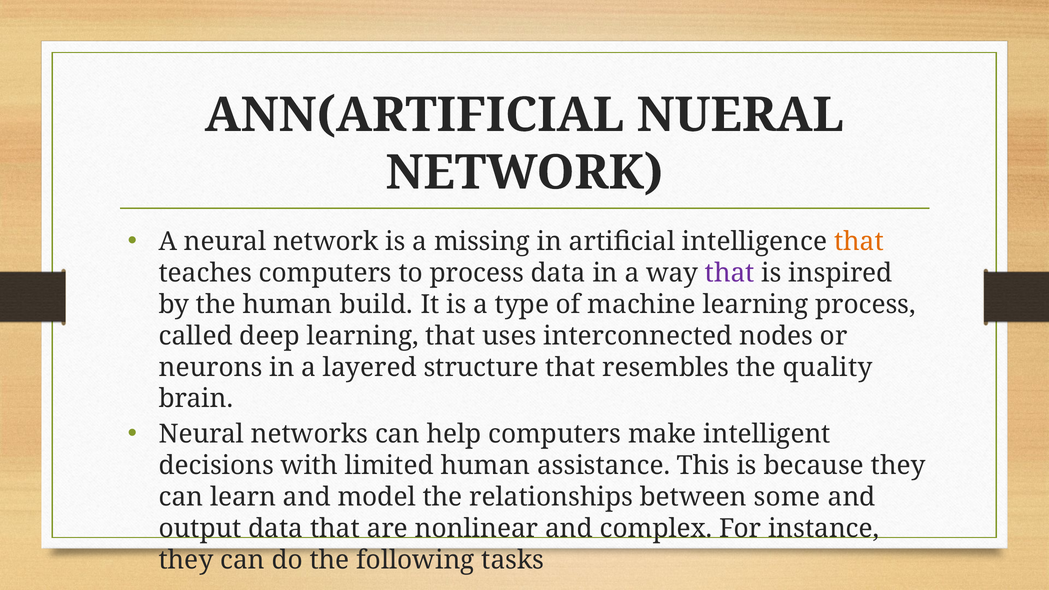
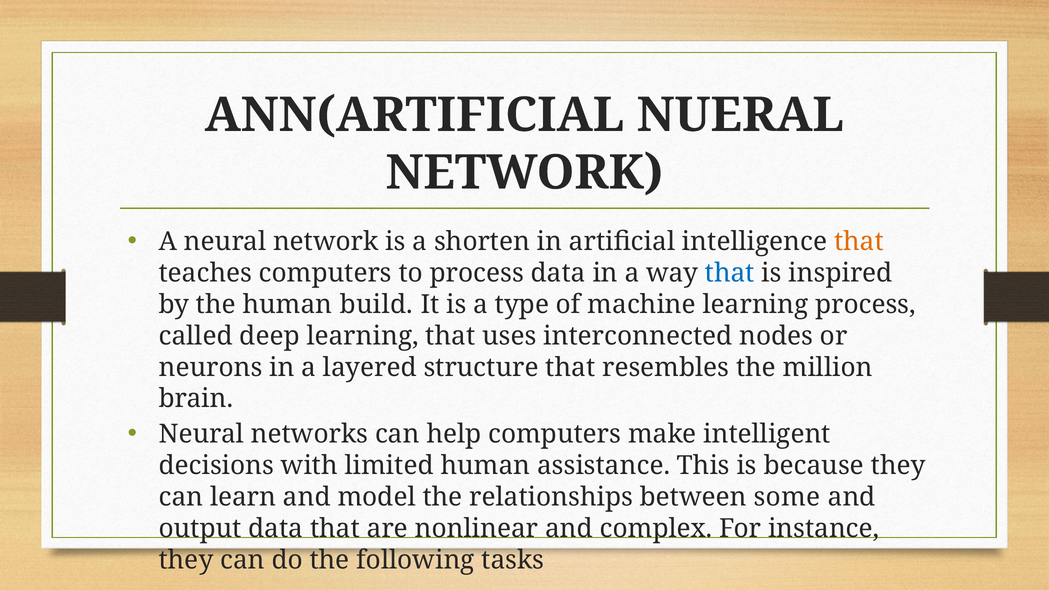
missing: missing -> shorten
that at (730, 273) colour: purple -> blue
quality: quality -> million
